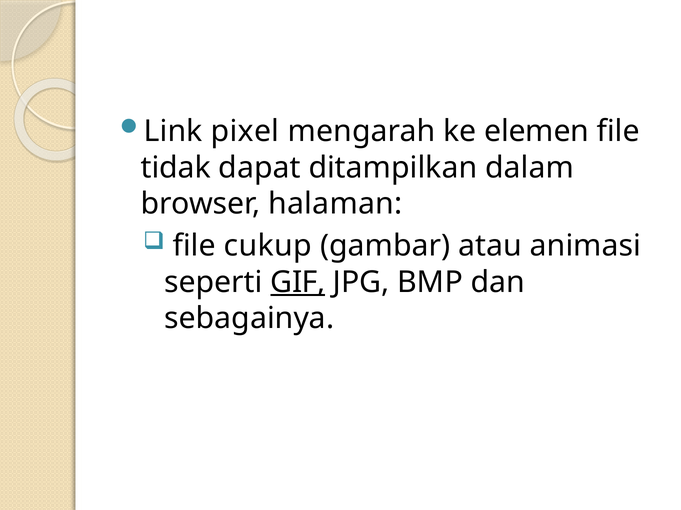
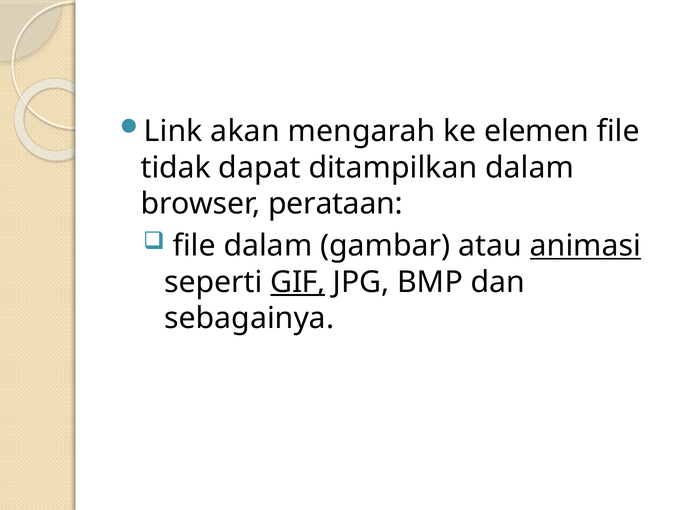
pixel: pixel -> akan
halaman: halaman -> perataan
file cukup: cukup -> dalam
animasi underline: none -> present
